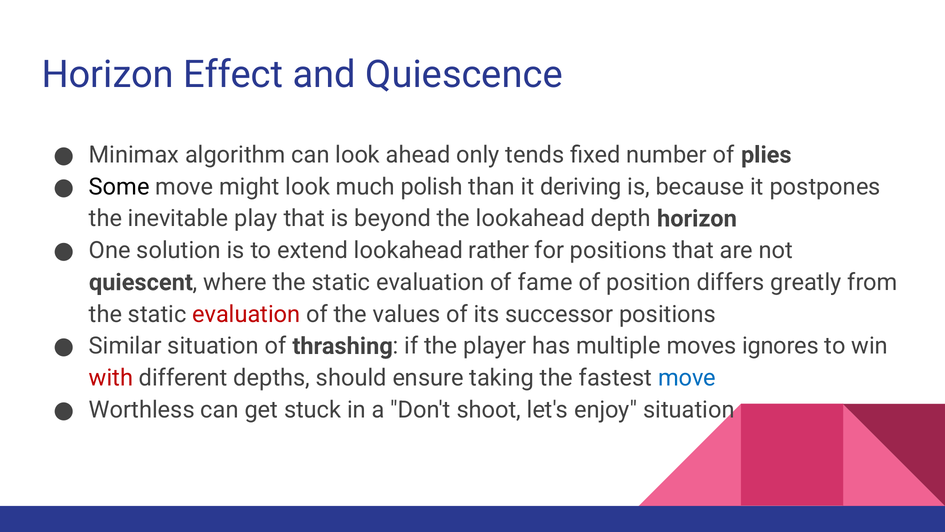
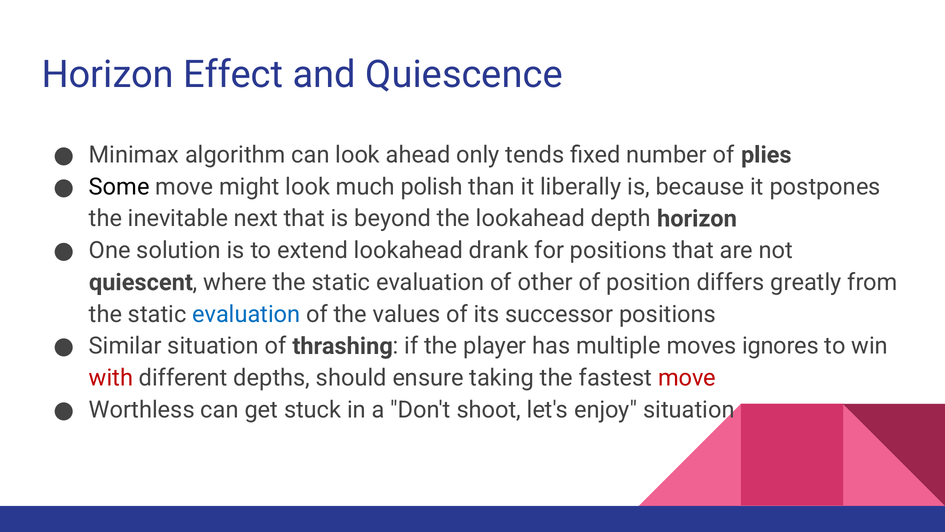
deriving: deriving -> liberally
play: play -> next
rather: rather -> drank
fame: fame -> other
evaluation at (246, 314) colour: red -> blue
move at (687, 378) colour: blue -> red
